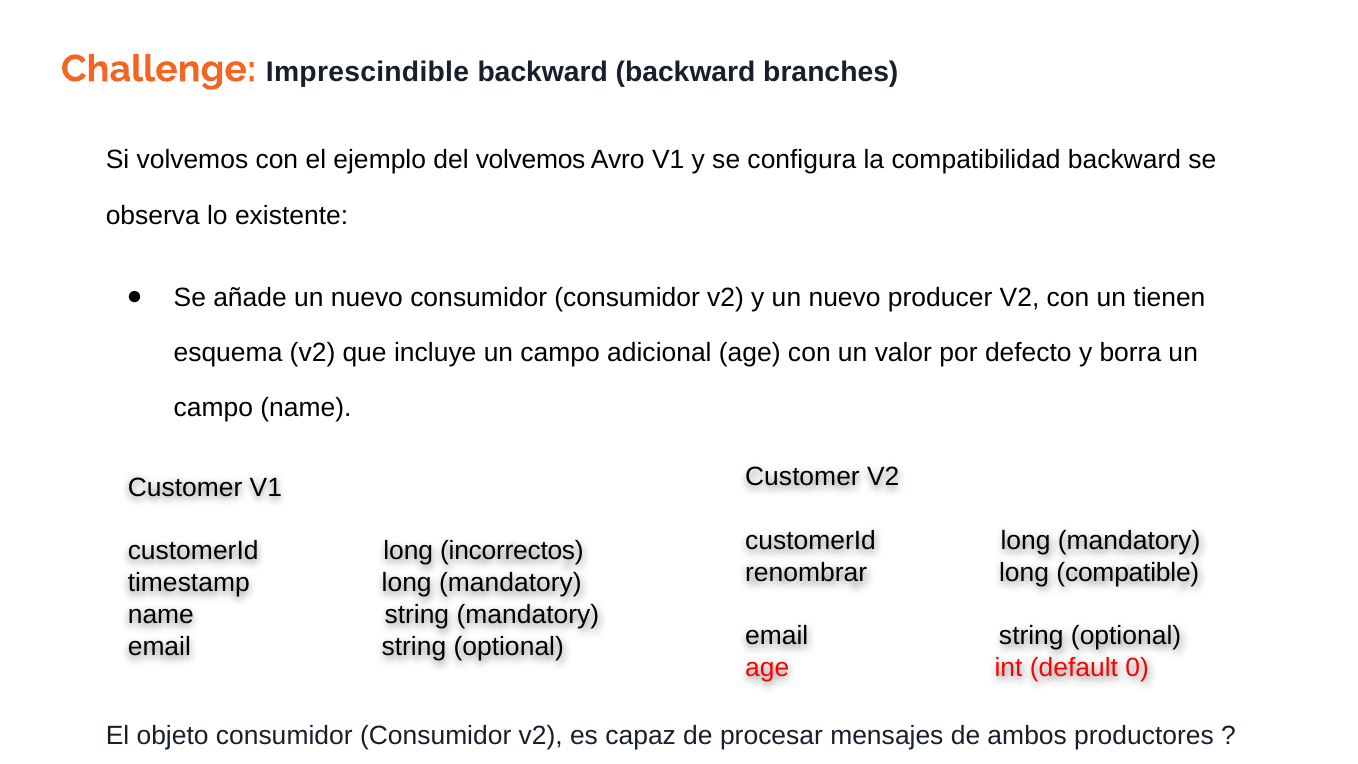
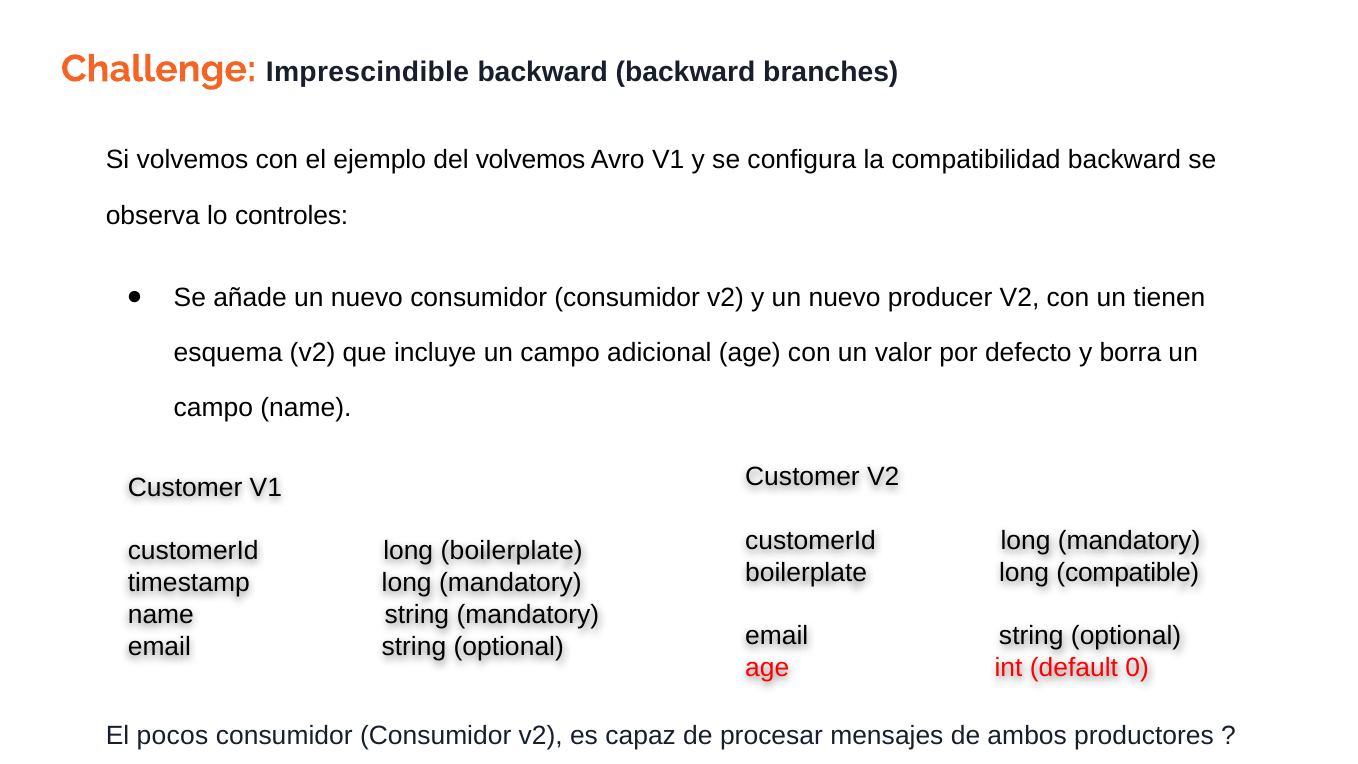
existente: existente -> controles
long incorrectos: incorrectos -> boilerplate
renombrar at (806, 572): renombrar -> boilerplate
objeto: objeto -> pocos
